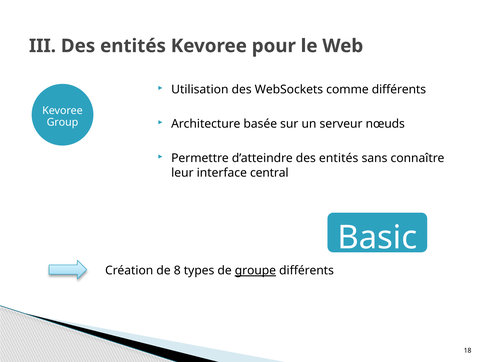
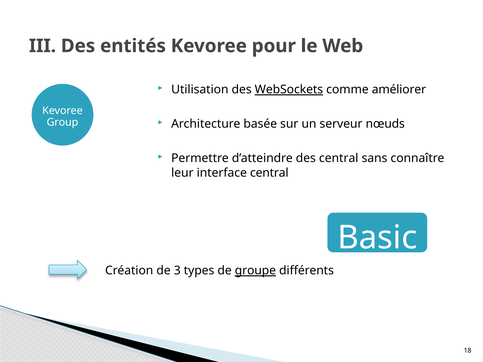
WebSockets underline: none -> present
comme différents: différents -> améliorer
d’atteindre des entités: entités -> central
8: 8 -> 3
